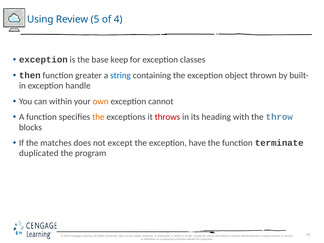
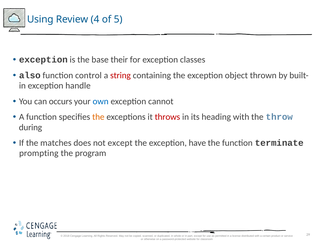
5: 5 -> 4
4: 4 -> 5
keep: keep -> their
then: then -> also
greater: greater -> control
string colour: blue -> red
within: within -> occurs
own colour: orange -> blue
blocks: blocks -> during
duplicated at (39, 153): duplicated -> prompting
